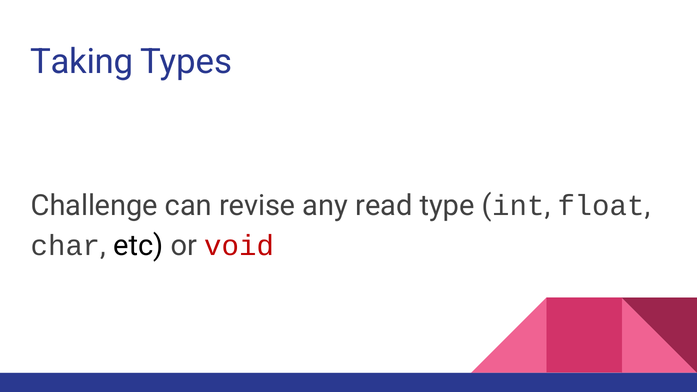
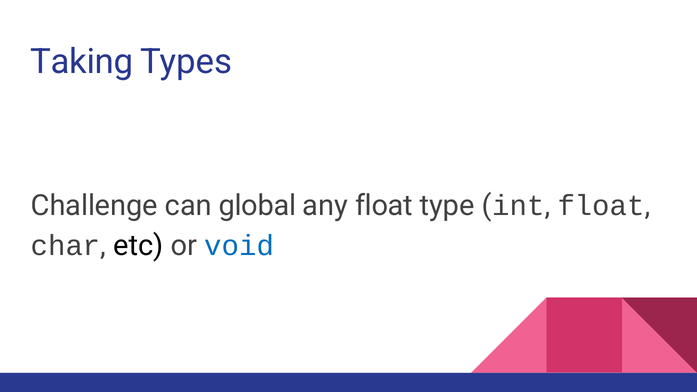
revise: revise -> global
any read: read -> float
void colour: red -> blue
